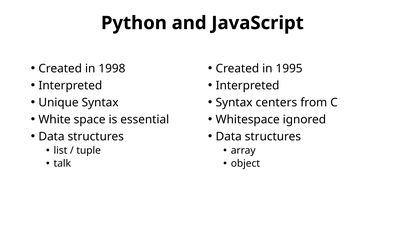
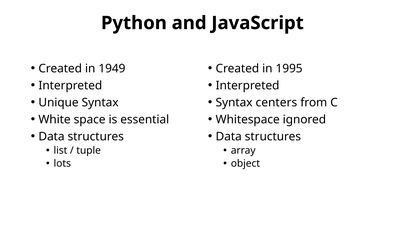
1998: 1998 -> 1949
talk: talk -> lots
